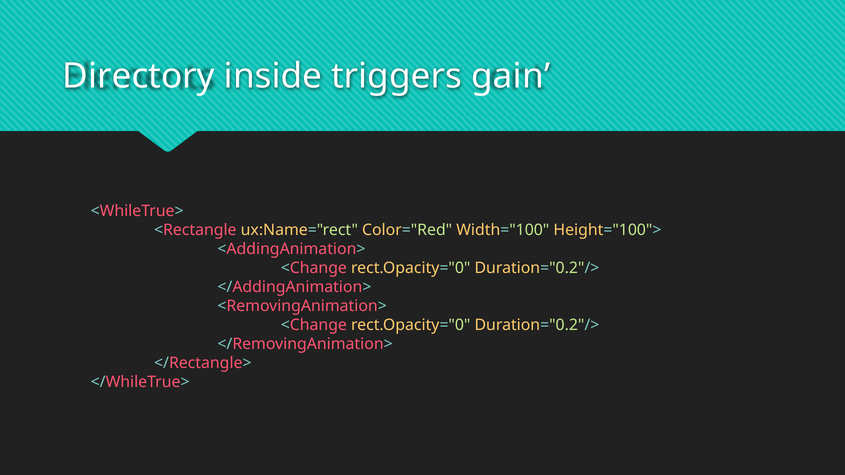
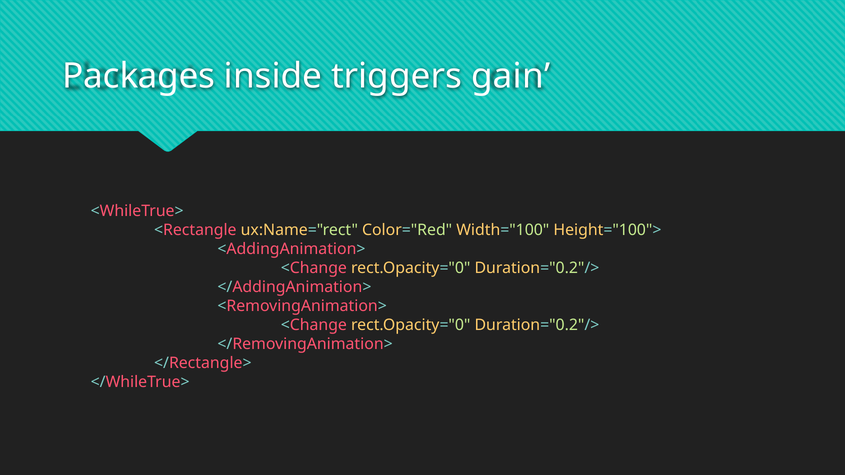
Directory: Directory -> Packages
